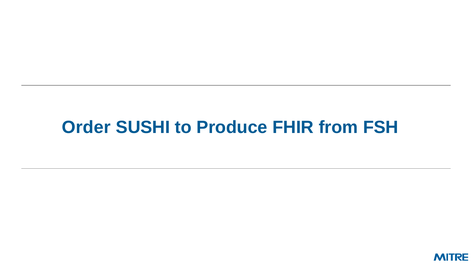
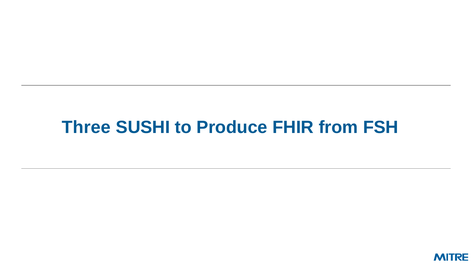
Order: Order -> Three
